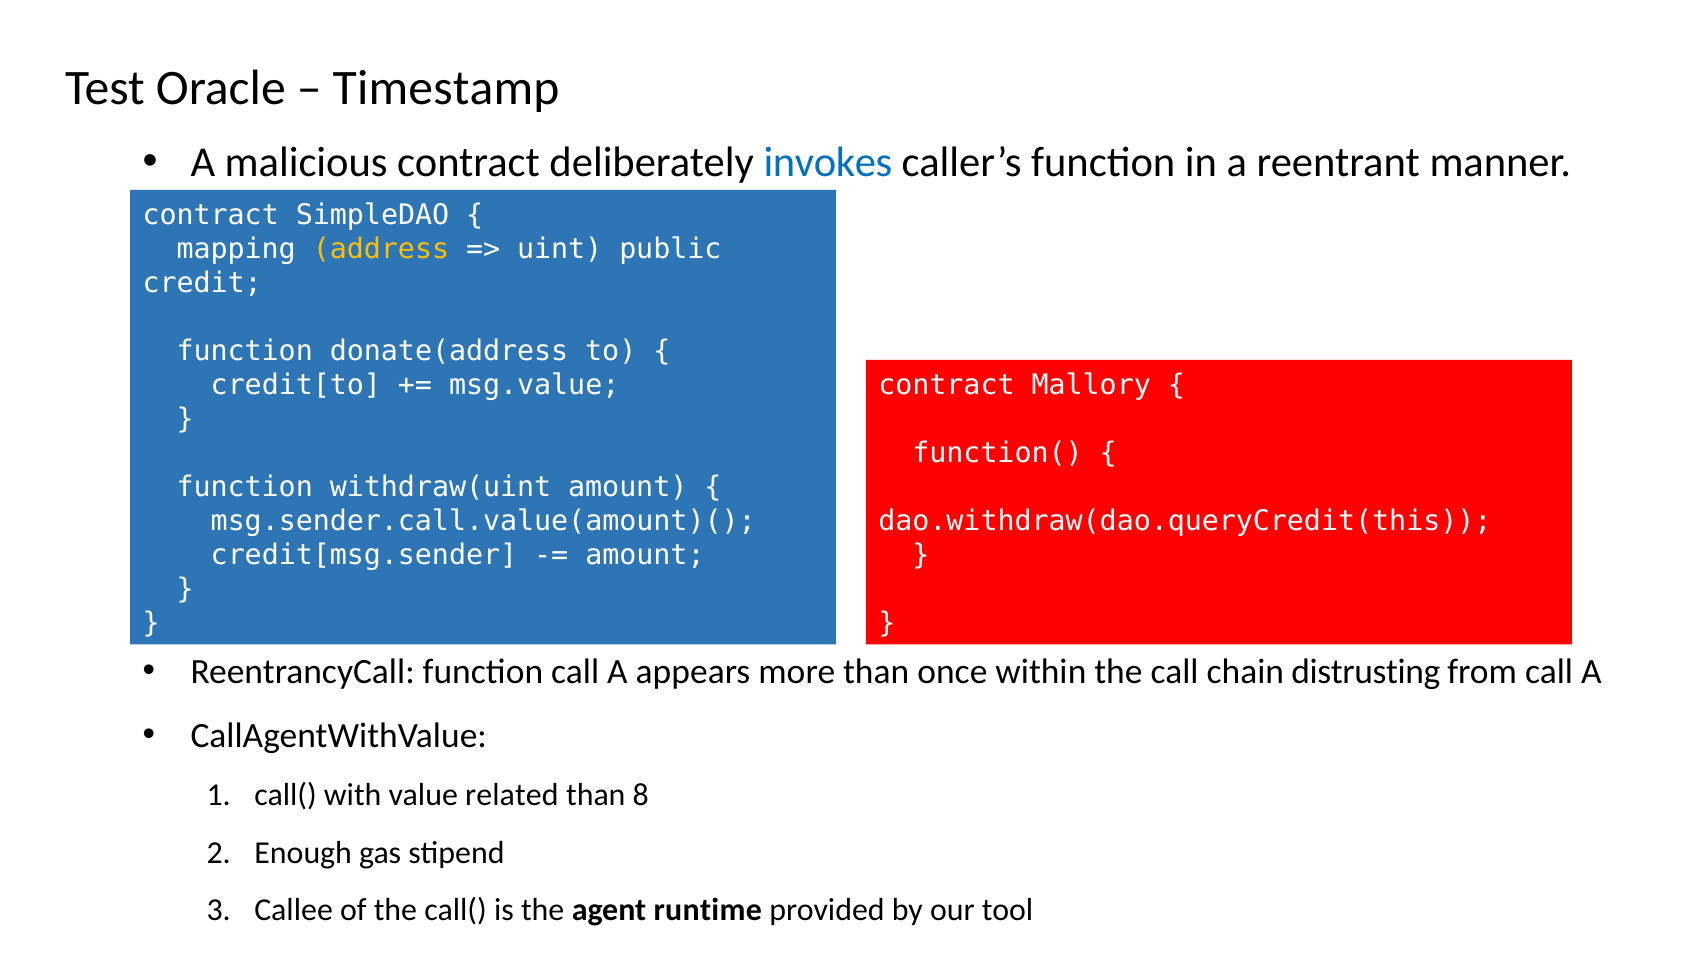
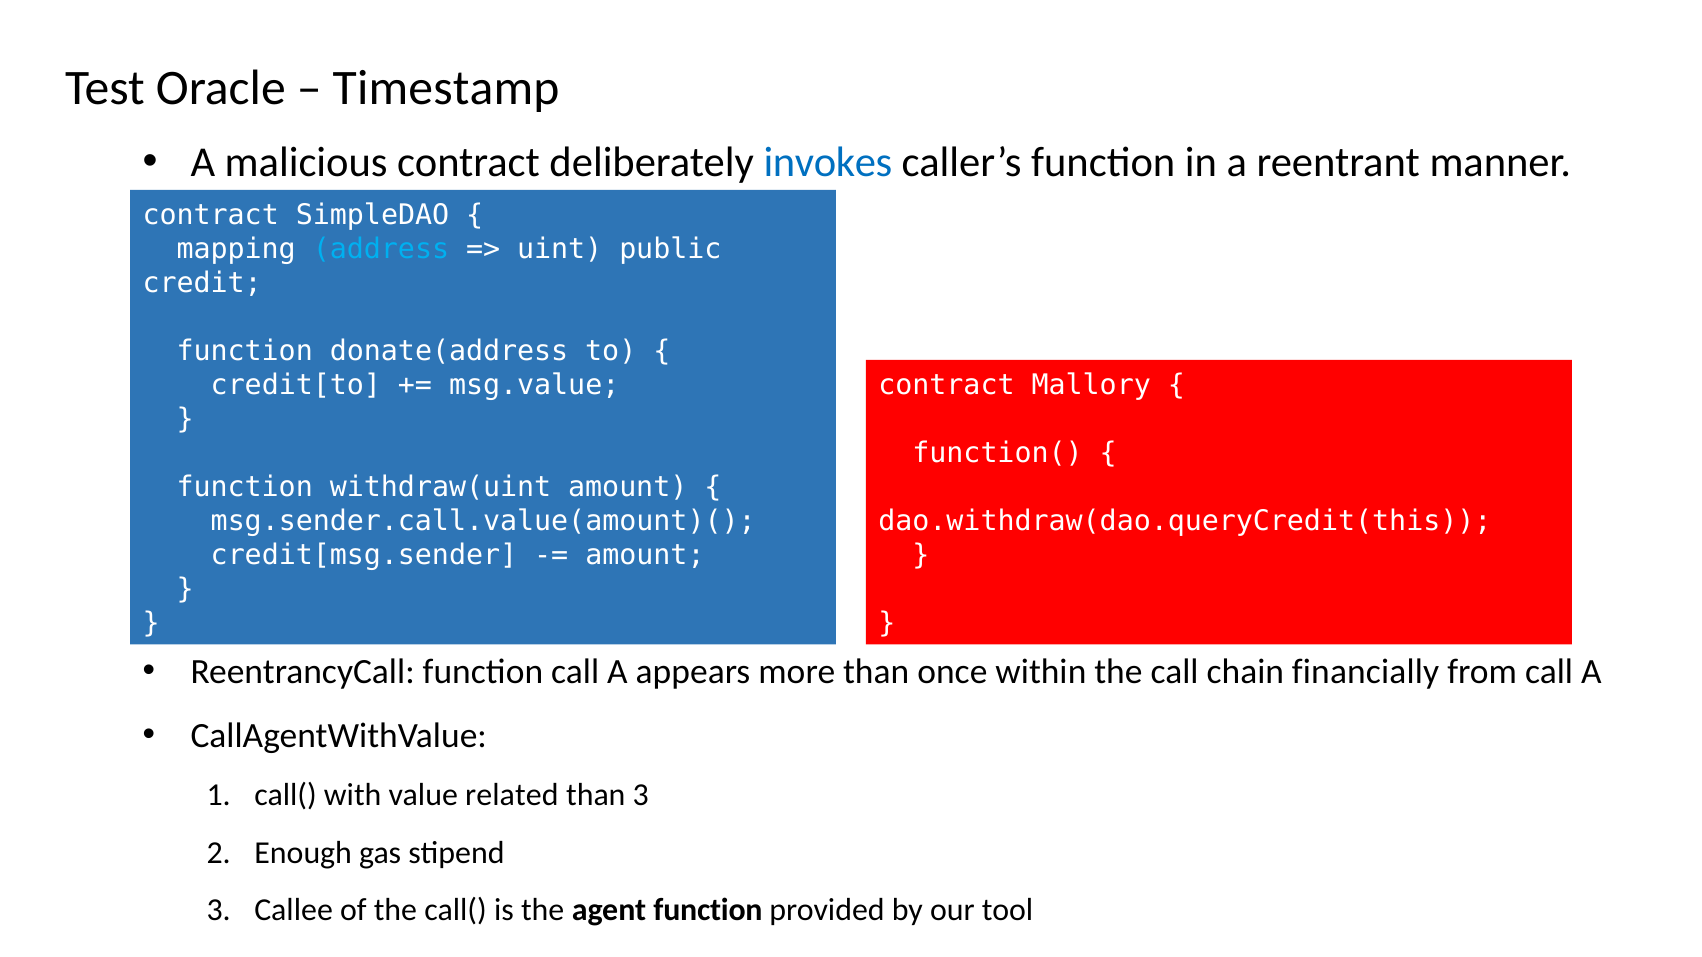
address colour: yellow -> light blue
distrusting: distrusting -> financially
than 8: 8 -> 3
agent runtime: runtime -> function
